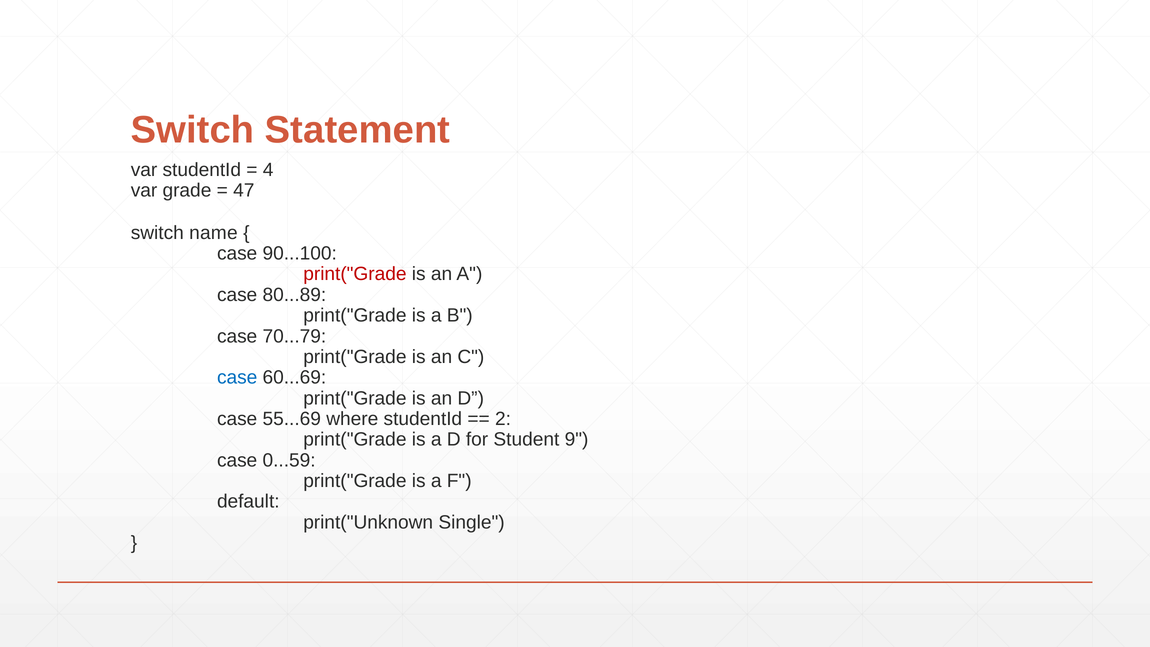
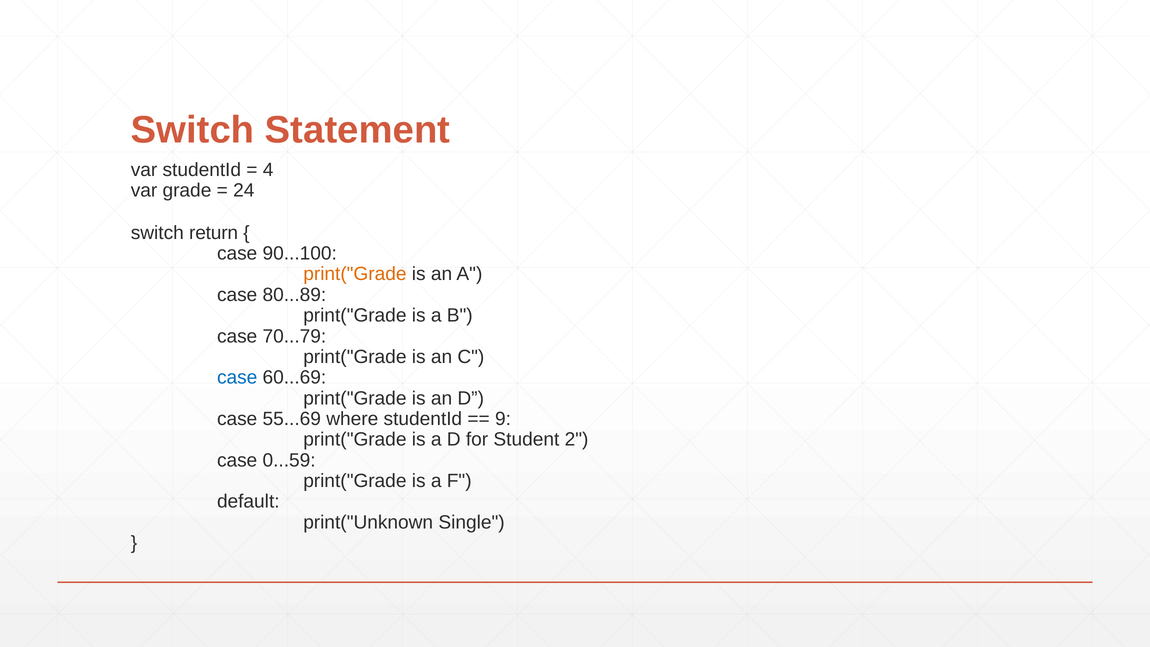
47: 47 -> 24
name: name -> return
print("Grade at (355, 274) colour: red -> orange
2: 2 -> 9
9: 9 -> 2
